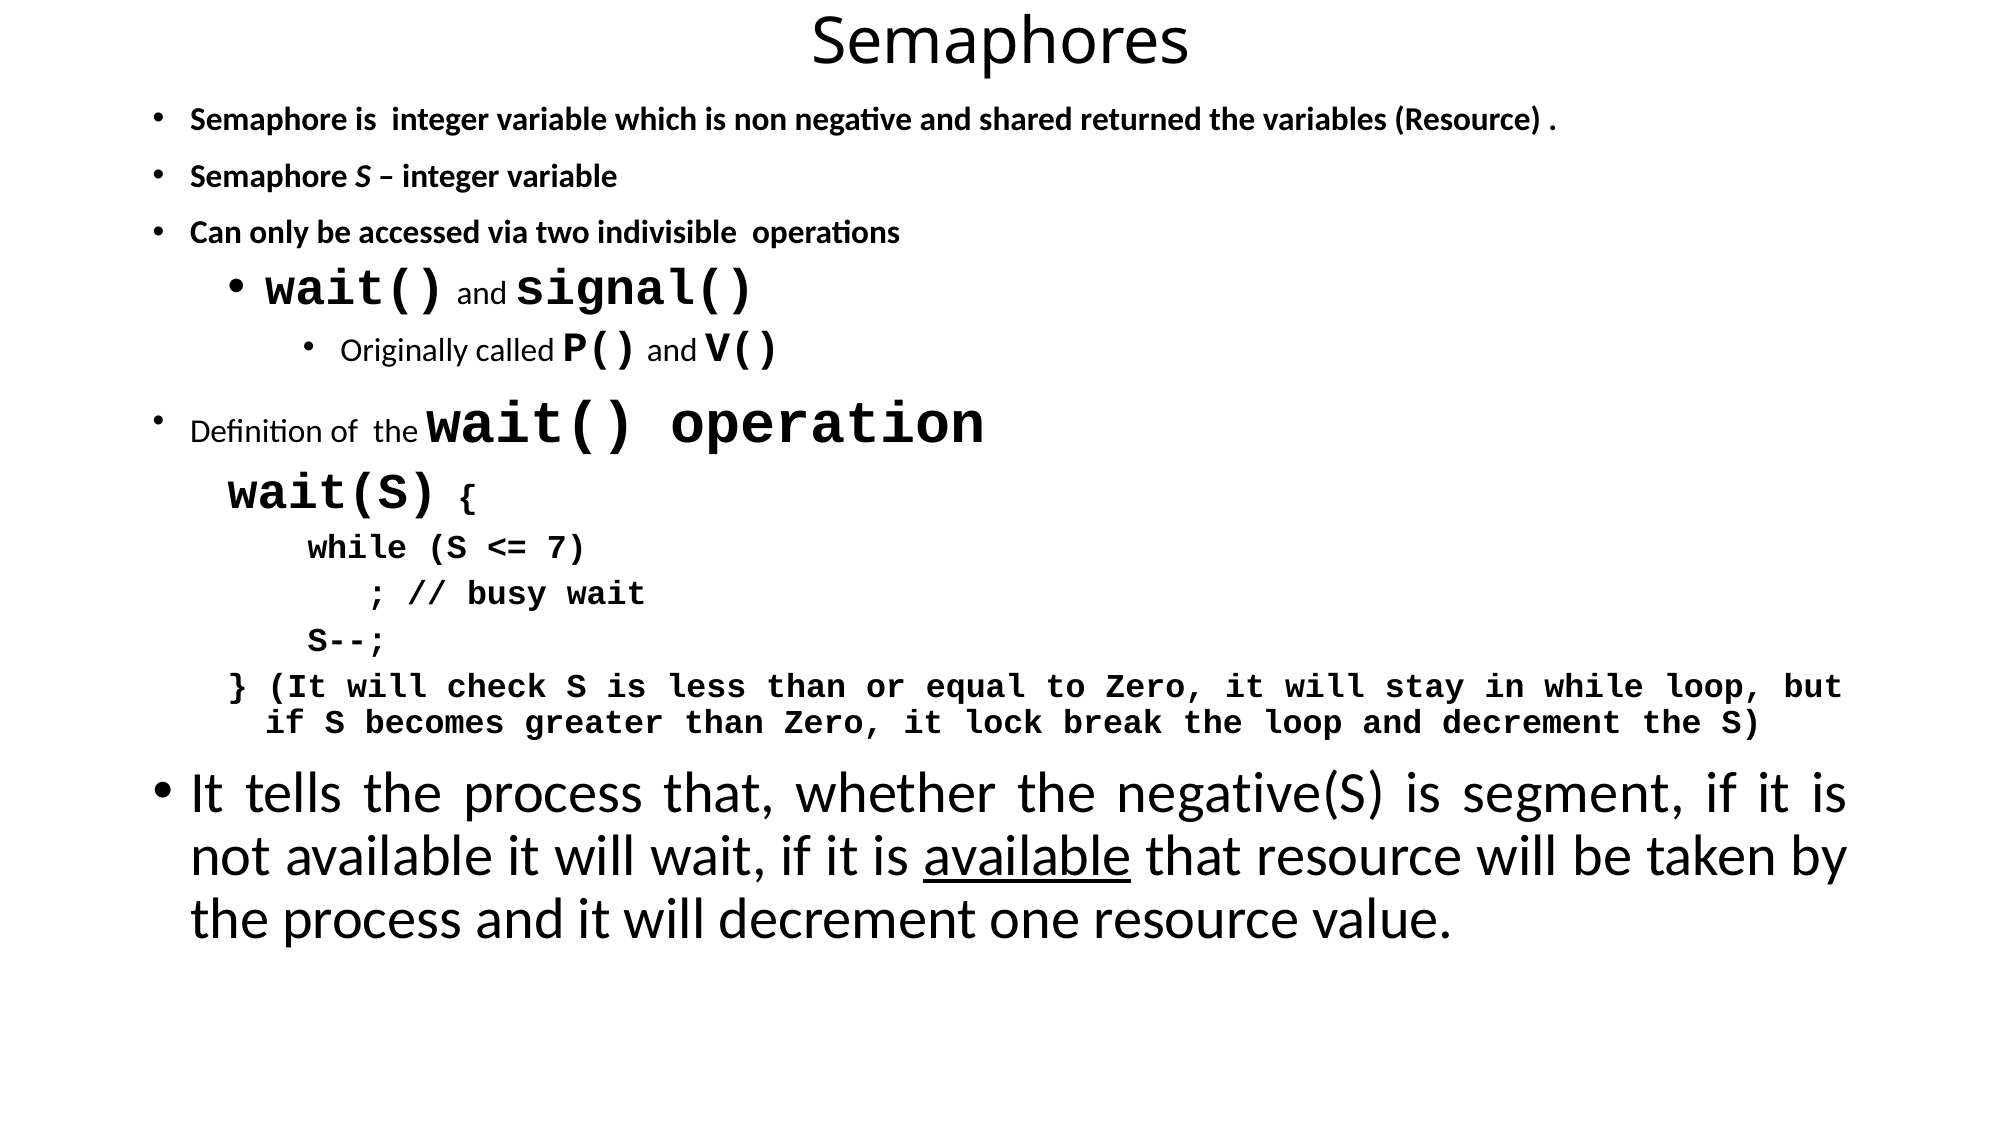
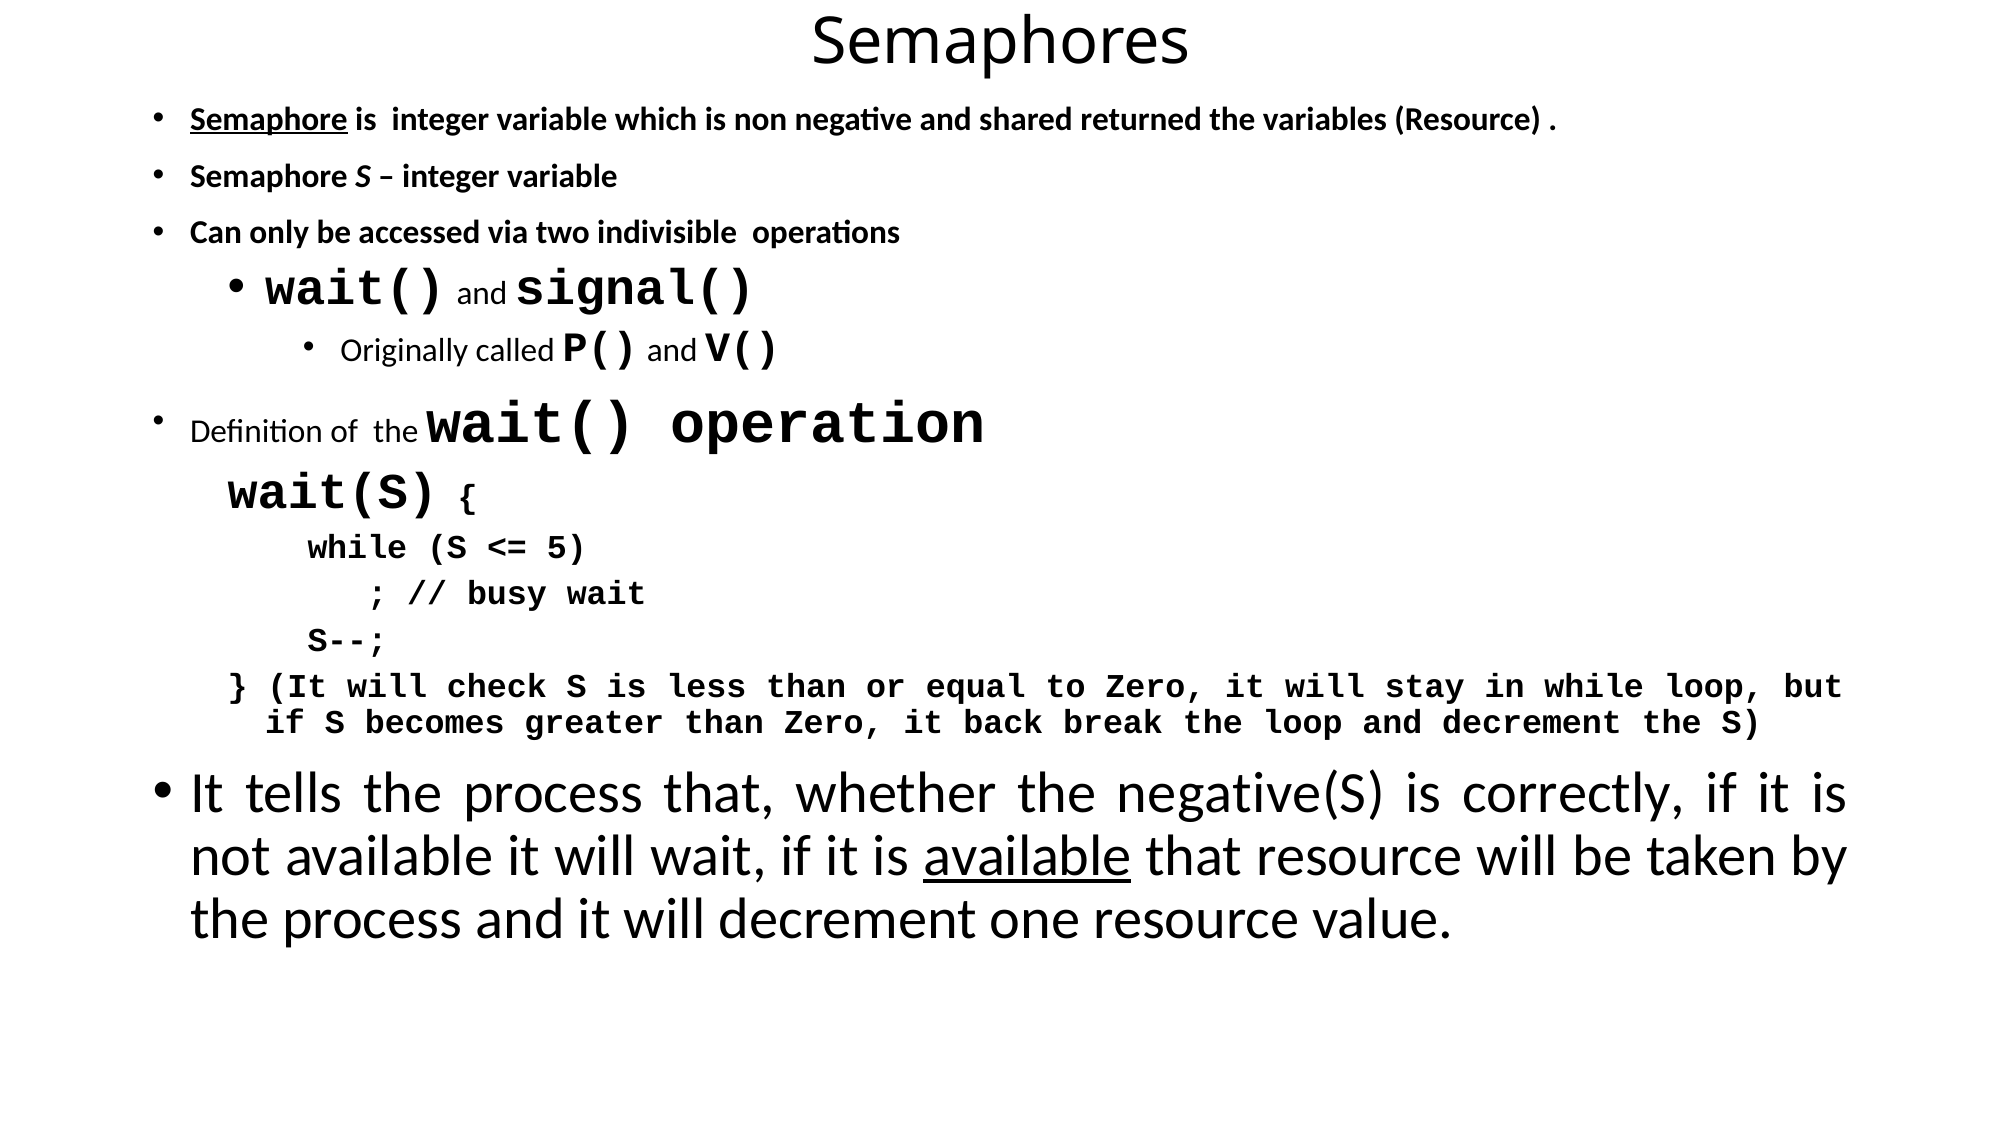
Semaphore at (269, 119) underline: none -> present
7: 7 -> 5
lock: lock -> back
segment: segment -> correctly
